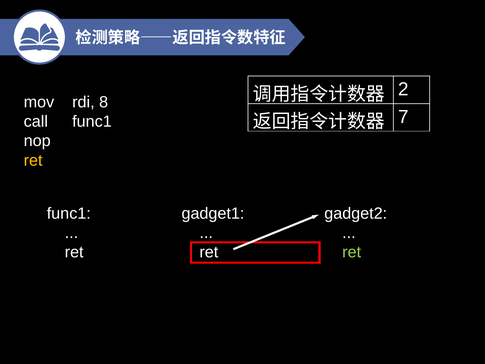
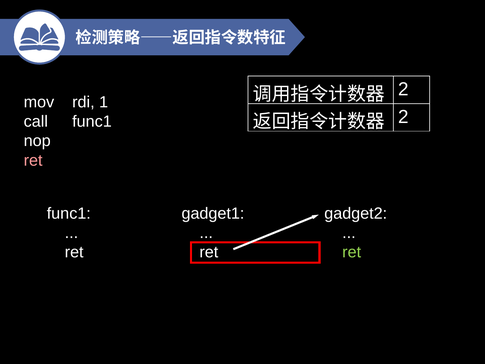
8: 8 -> 1
7 at (403, 117): 7 -> 2
ret at (33, 160) colour: yellow -> pink
